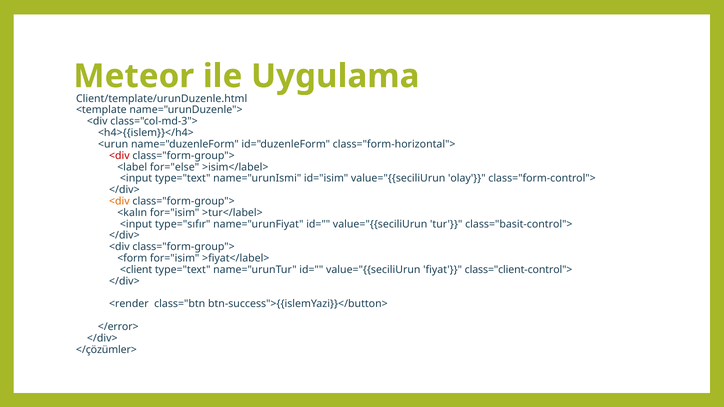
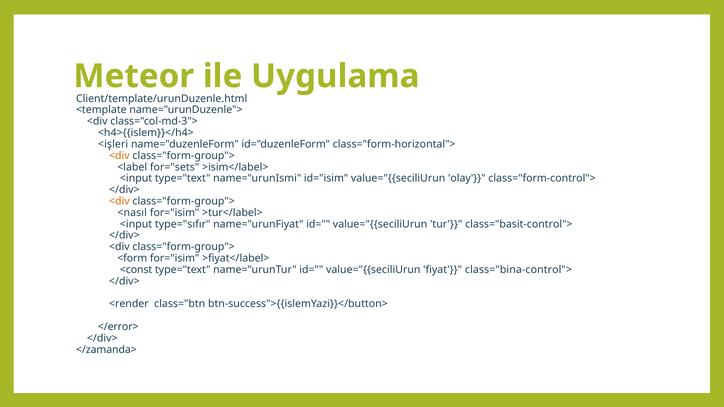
<urun: <urun -> <işleri
<div at (119, 156) colour: red -> orange
for="else: for="else -> for="sets
<kalın: <kalın -> <nasıl
<client: <client -> <const
class="client-control">: class="client-control"> -> class="bina-control">
</çözümler>: </çözümler> -> </zamanda>
